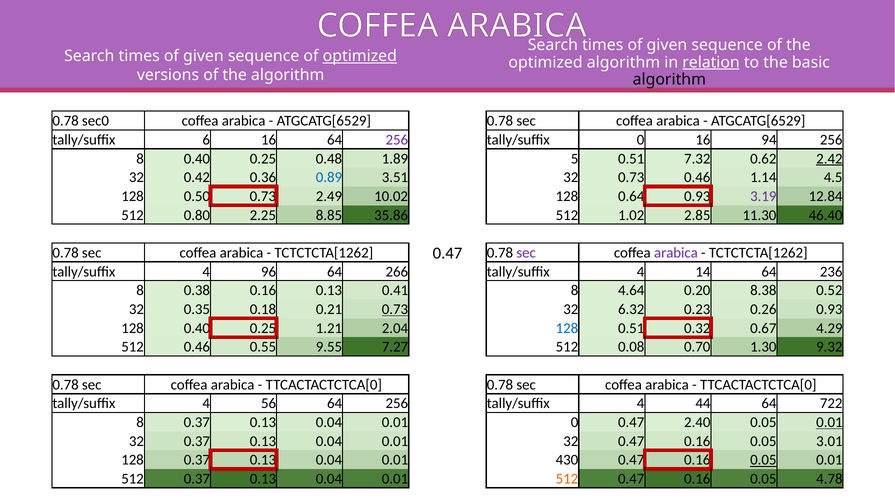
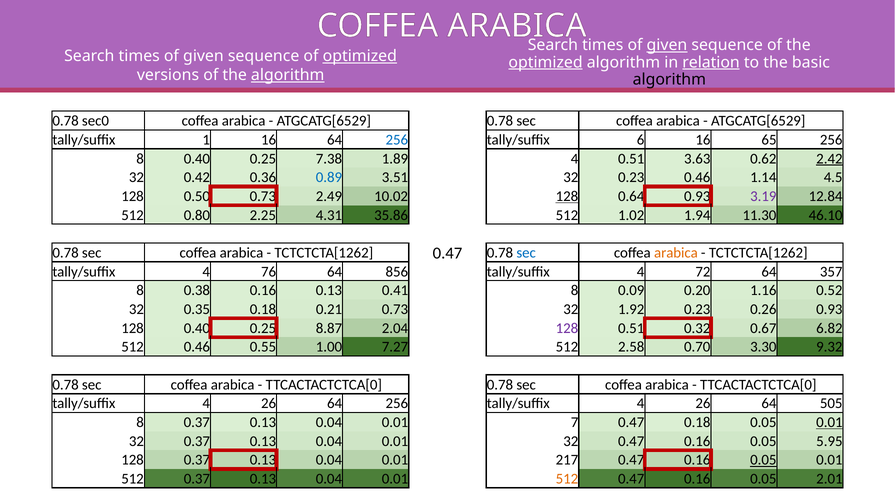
given at (667, 45) underline: none -> present
optimized at (546, 62) underline: none -> present
algorithm at (288, 75) underline: none -> present
tally/suffix 6: 6 -> 1
256 at (397, 140) colour: purple -> blue
tally/suffix 0: 0 -> 6
94: 94 -> 65
0.48: 0.48 -> 7.38
1.89 5: 5 -> 4
7.32: 7.32 -> 3.63
32 0.73: 0.73 -> 0.23
128 at (567, 196) underline: none -> present
8.85: 8.85 -> 4.31
2.85: 2.85 -> 1.94
46.40: 46.40 -> 46.10
sec at (526, 253) colour: purple -> blue
arabica at (676, 253) colour: purple -> orange
96: 96 -> 76
266: 266 -> 856
14: 14 -> 72
236: 236 -> 357
4.64: 4.64 -> 0.09
8.38: 8.38 -> 1.16
0.73 at (395, 309) underline: present -> none
6.32: 6.32 -> 1.92
1.21: 1.21 -> 8.87
128 at (567, 328) colour: blue -> purple
4.29: 4.29 -> 6.82
9.55: 9.55 -> 1.00
0.08: 0.08 -> 2.58
1.30: 1.30 -> 3.30
56 at (269, 403): 56 -> 26
256 tally/suffix 4 44: 44 -> 26
722: 722 -> 505
0.01 0: 0 -> 7
0.47 2.40: 2.40 -> 0.18
3.01: 3.01 -> 5.95
430: 430 -> 217
4.78: 4.78 -> 2.01
